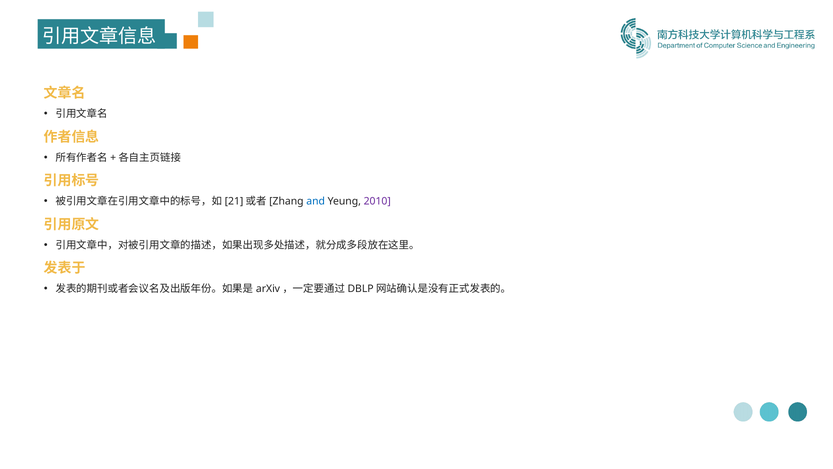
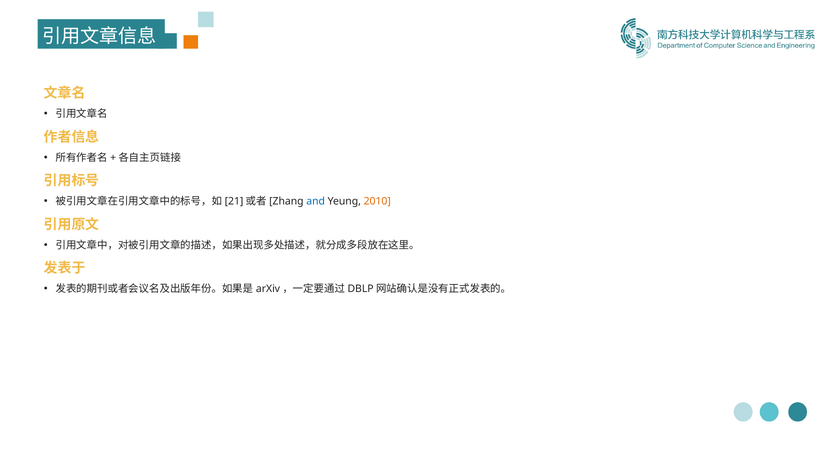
2010 colour: purple -> orange
